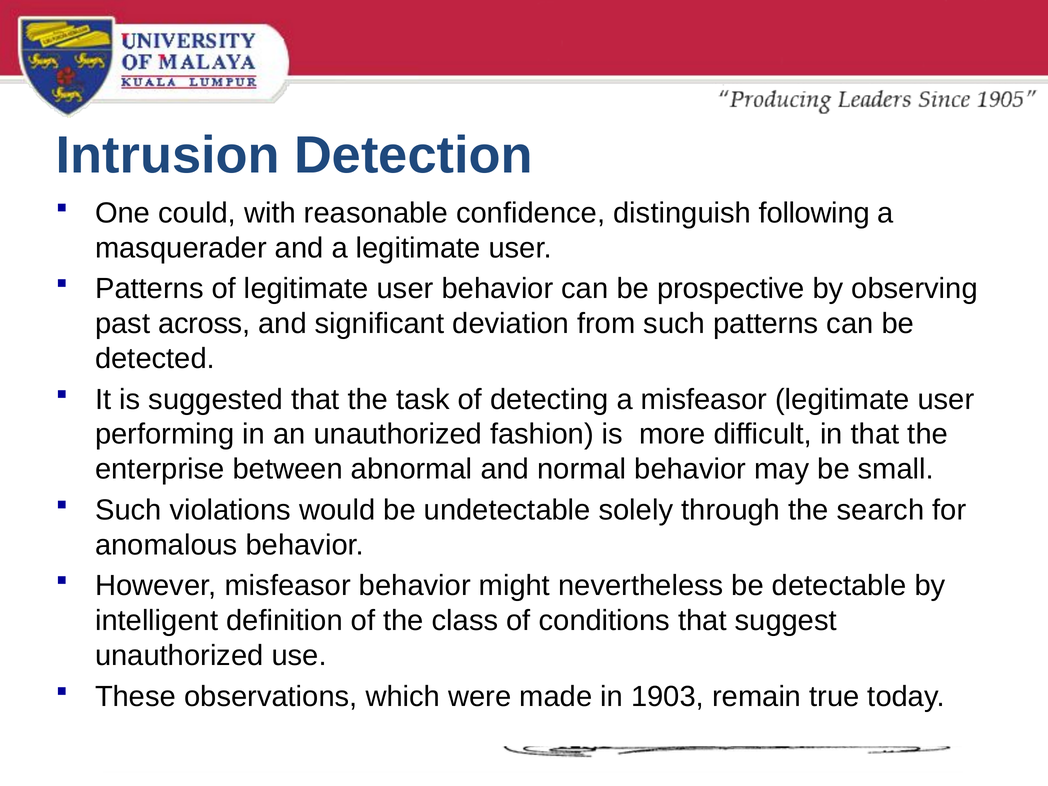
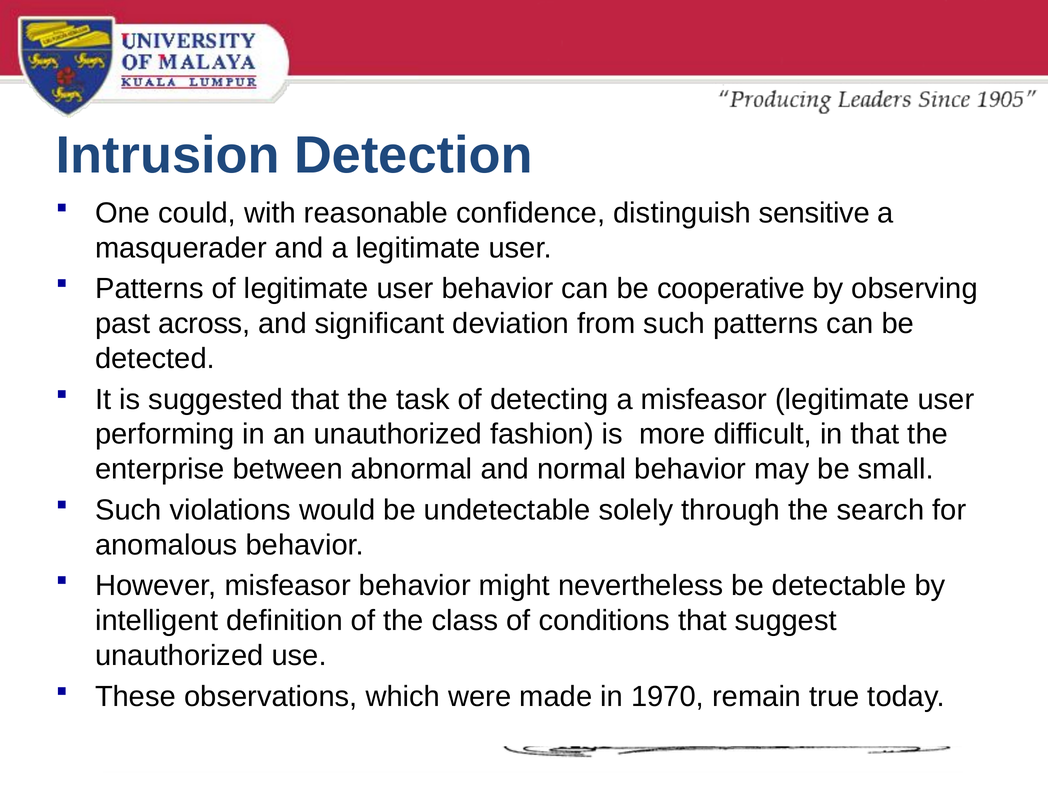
following: following -> sensitive
prospective: prospective -> cooperative
1903: 1903 -> 1970
